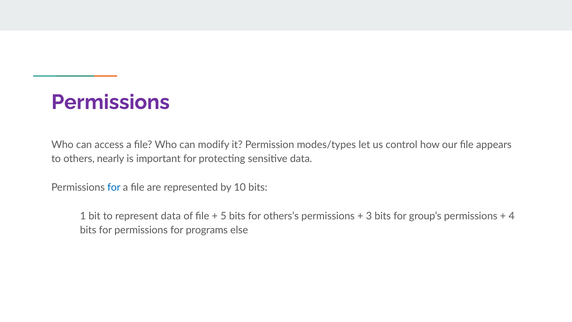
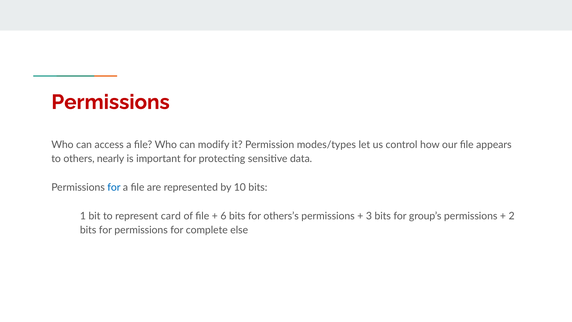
Permissions at (111, 102) colour: purple -> red
represent data: data -> card
5: 5 -> 6
4: 4 -> 2
programs: programs -> complete
